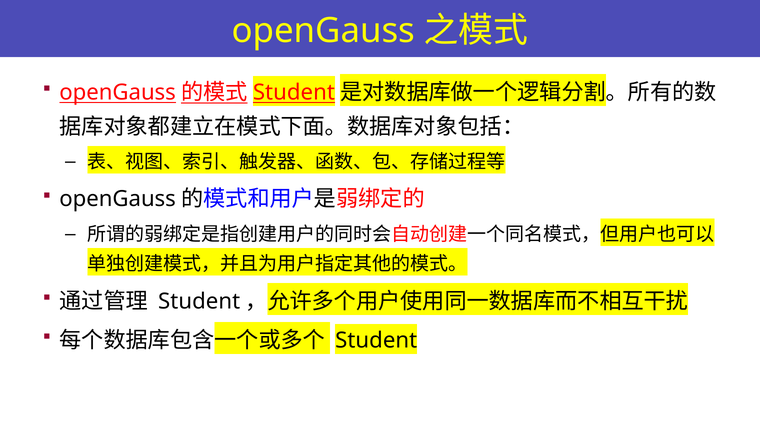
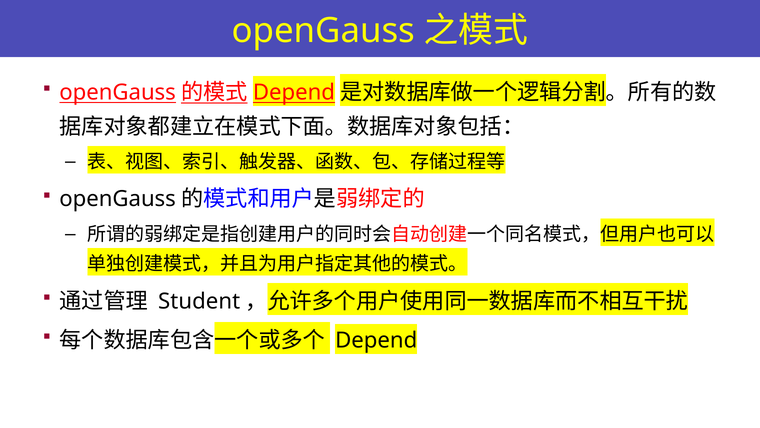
Student at (294, 92): Student -> Depend
Student at (376, 340): Student -> Depend
